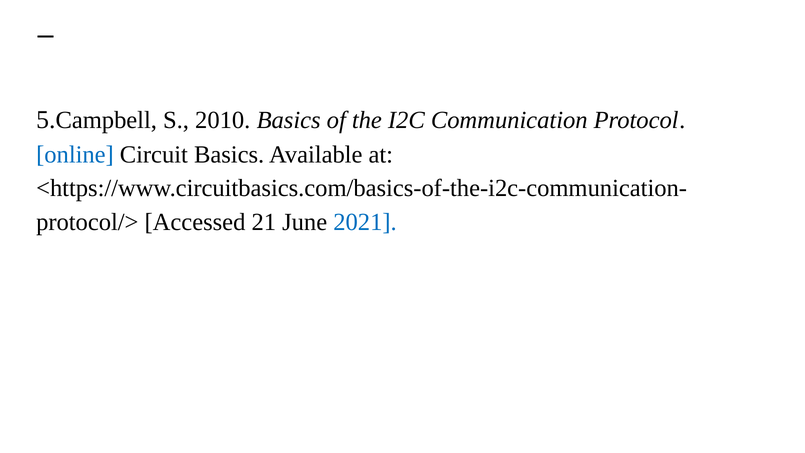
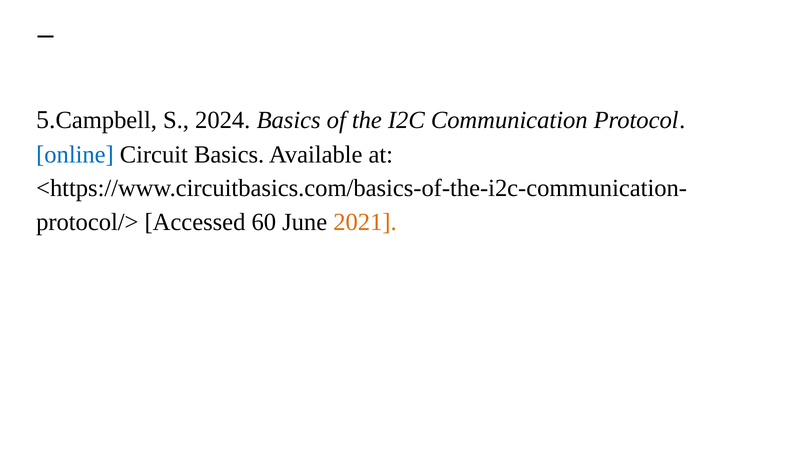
2010: 2010 -> 2024
21: 21 -> 60
2021 colour: blue -> orange
